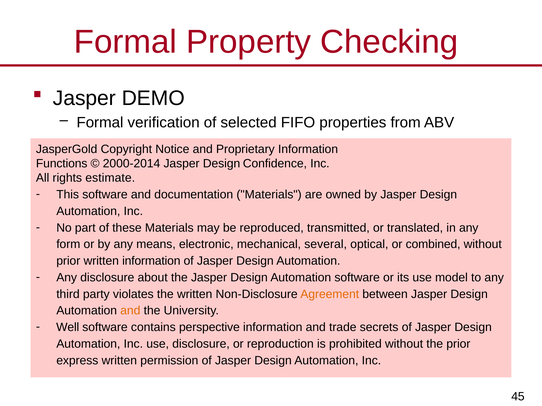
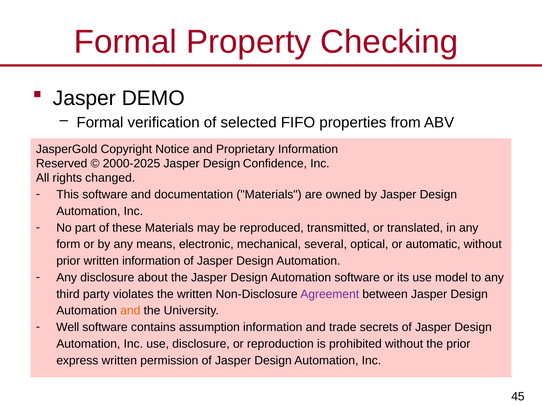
Functions: Functions -> Reserved
2000-2014: 2000-2014 -> 2000-2025
estimate: estimate -> changed
combined: combined -> automatic
Agreement colour: orange -> purple
perspective: perspective -> assumption
